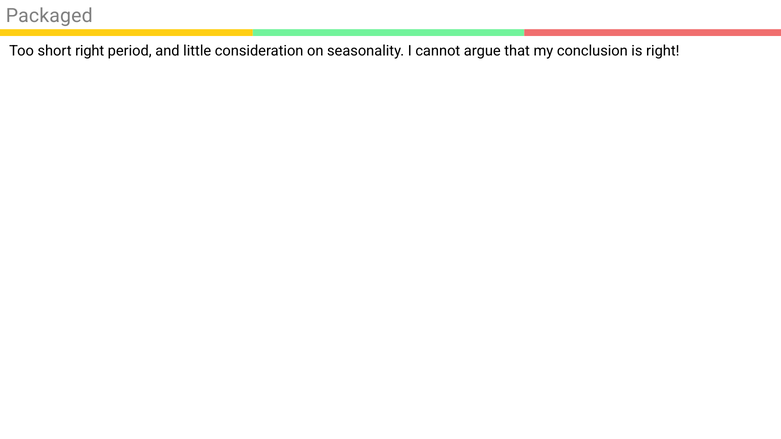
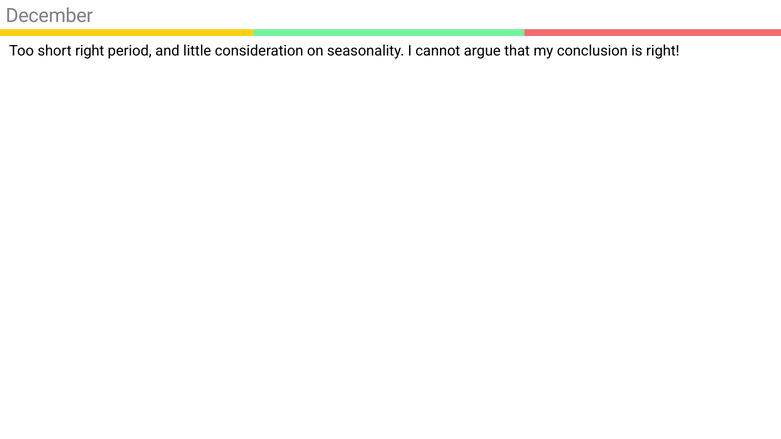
Packaged: Packaged -> December
